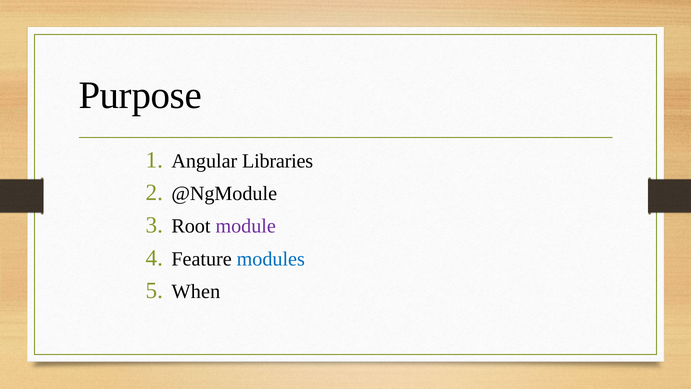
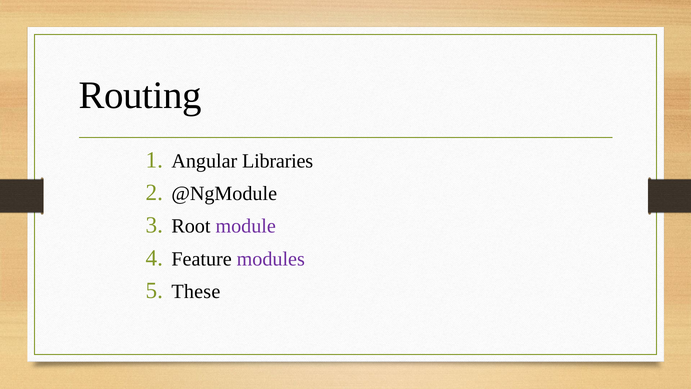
Purpose: Purpose -> Routing
modules colour: blue -> purple
When: When -> These
